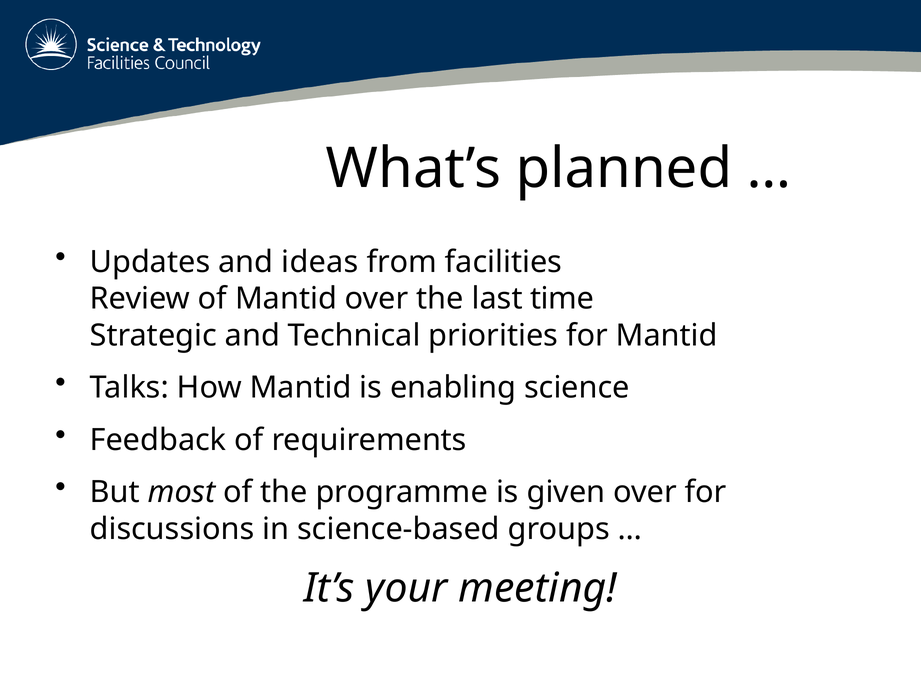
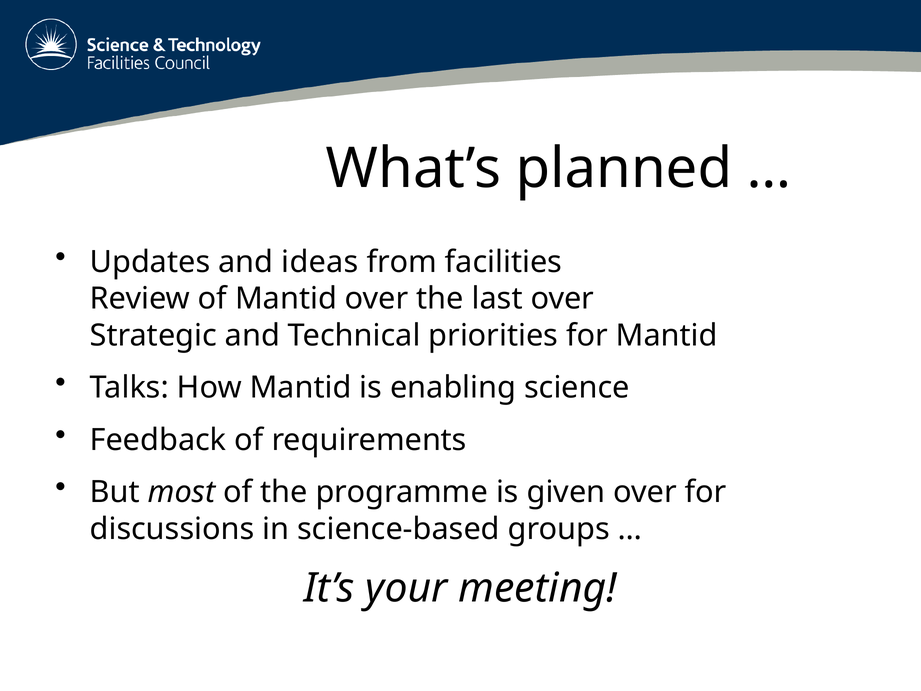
last time: time -> over
